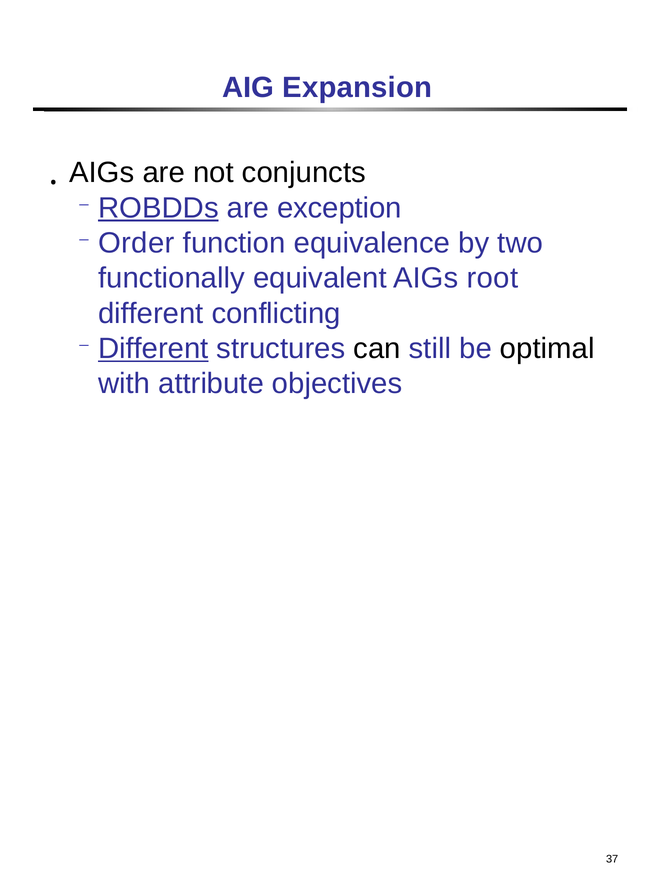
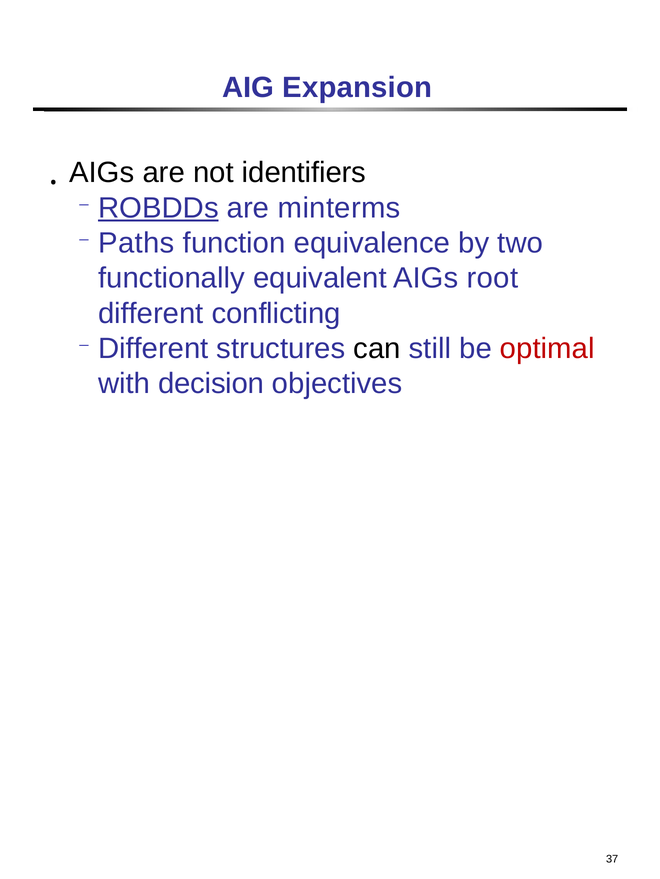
conjuncts: conjuncts -> identifiers
exception: exception -> minterms
Order: Order -> Paths
Different at (153, 349) underline: present -> none
optimal colour: black -> red
attribute: attribute -> decision
